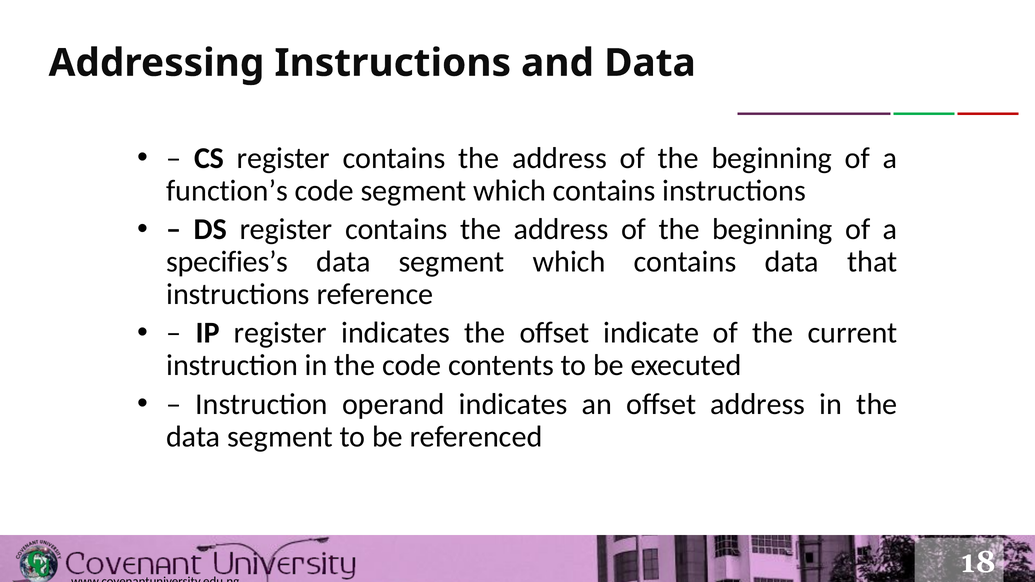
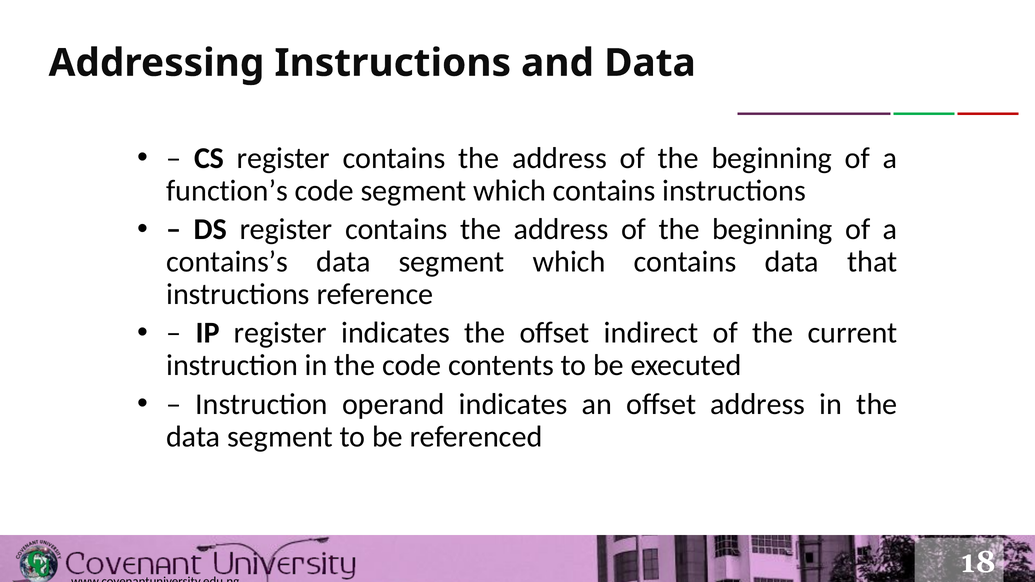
specifies’s: specifies’s -> contains’s
indicate: indicate -> indirect
